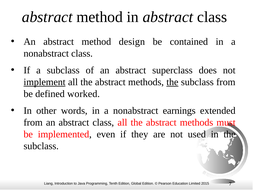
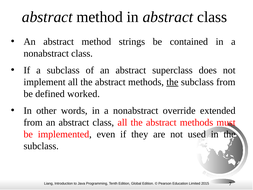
design: design -> strings
implement underline: present -> none
earnings: earnings -> override
